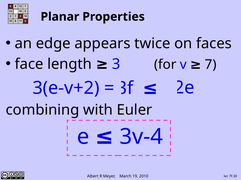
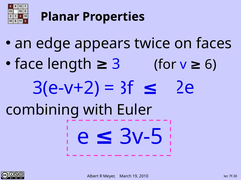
7: 7 -> 6
3v-4: 3v-4 -> 3v-5
